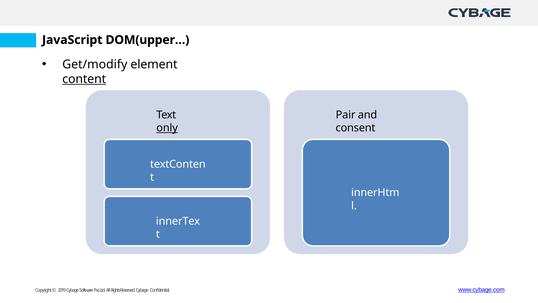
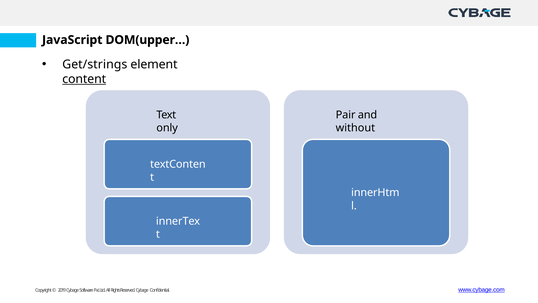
Get/modify: Get/modify -> Get/strings
only underline: present -> none
consent: consent -> without
